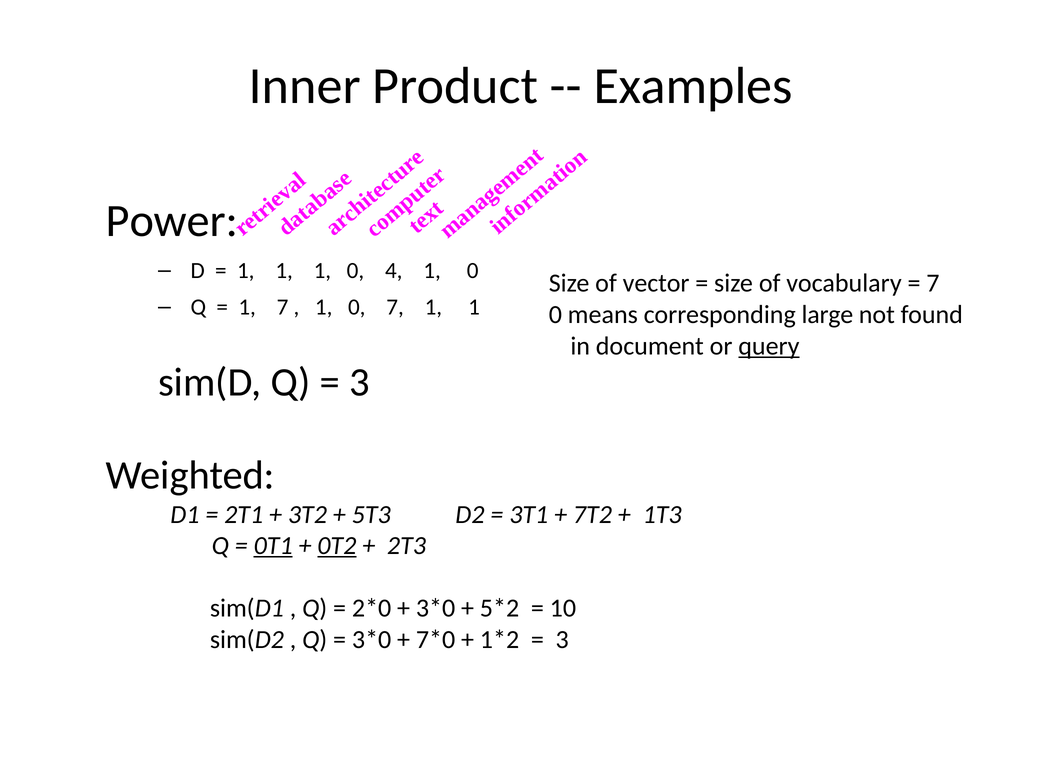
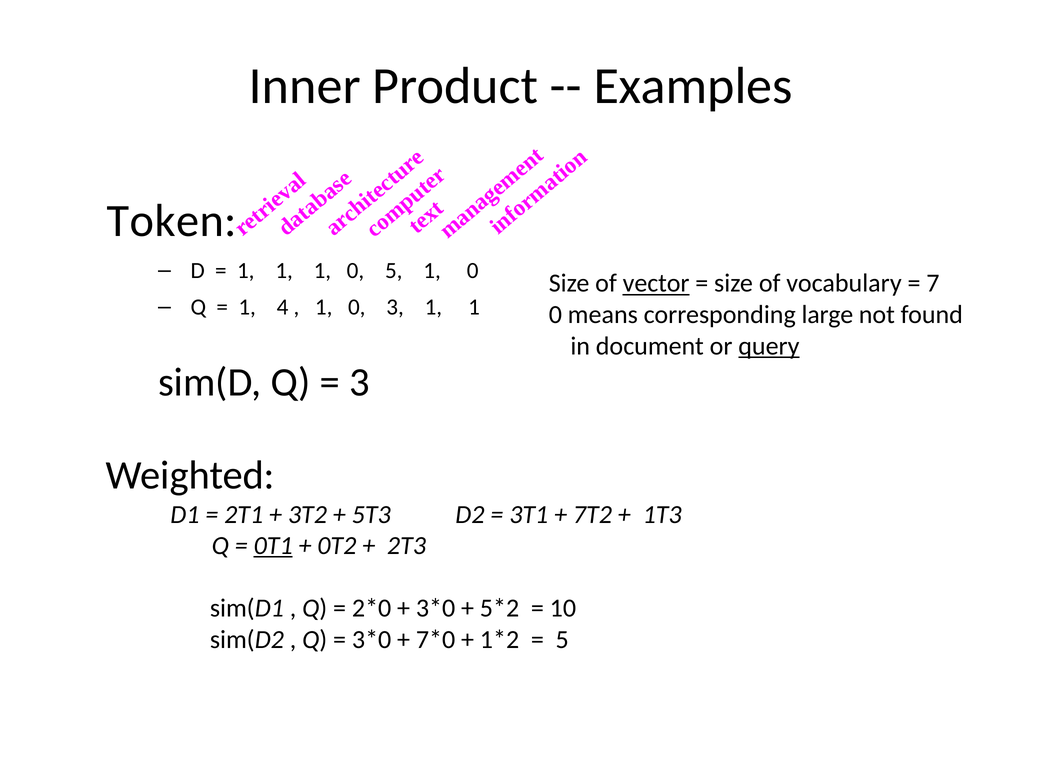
Power: Power -> Token
0 4: 4 -> 5
vector underline: none -> present
1 7: 7 -> 4
0 7: 7 -> 3
0T2 underline: present -> none
3 at (562, 639): 3 -> 5
